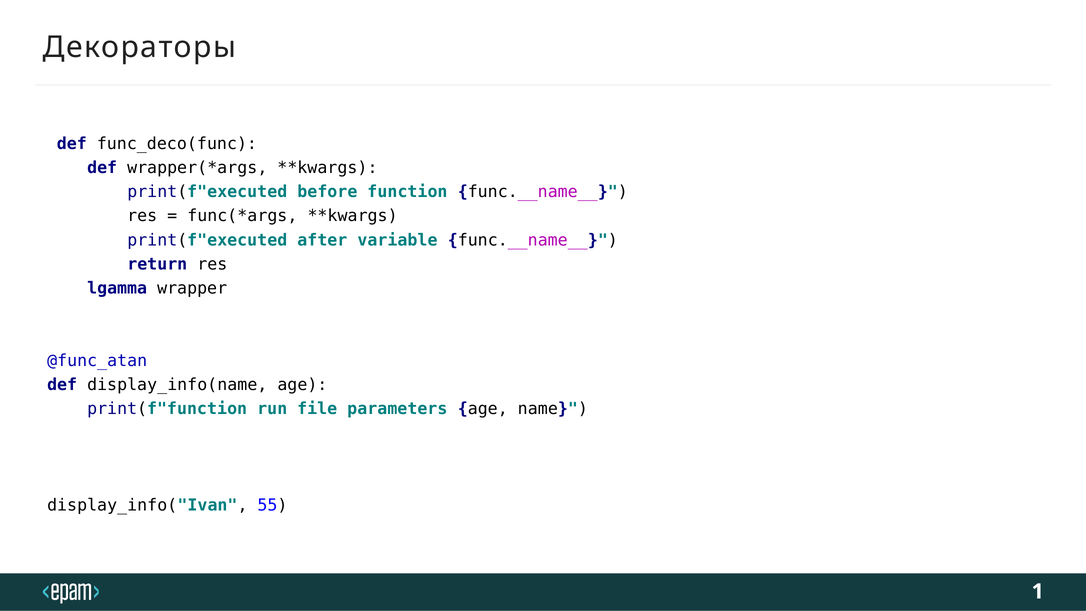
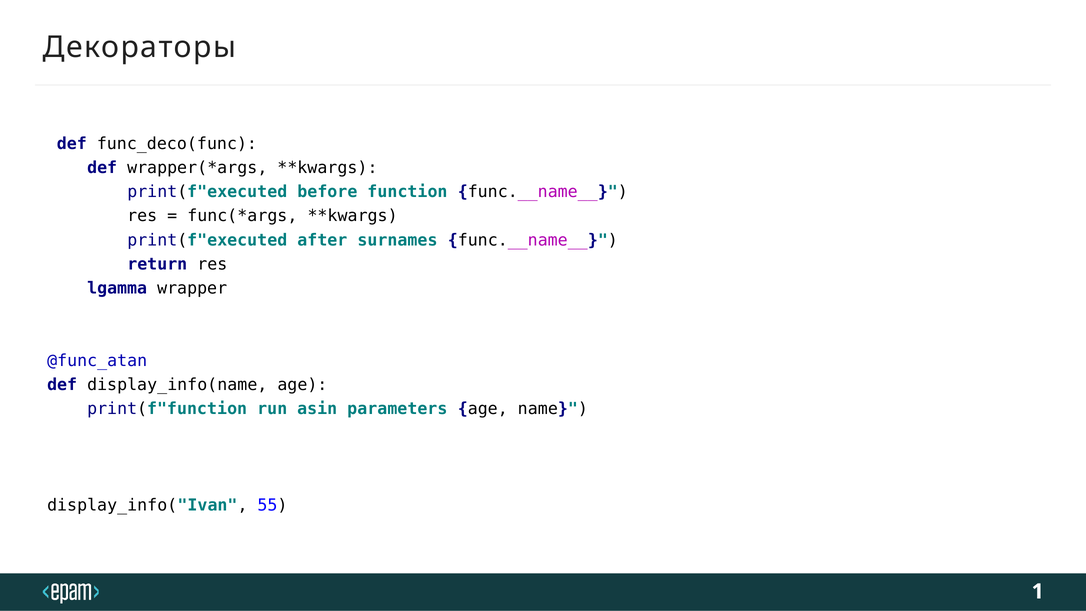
variable: variable -> surnames
file: file -> asin
